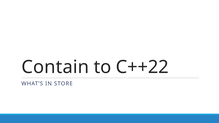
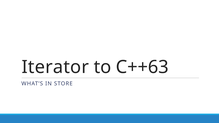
Contain: Contain -> Iterator
C++22: C++22 -> C++63
